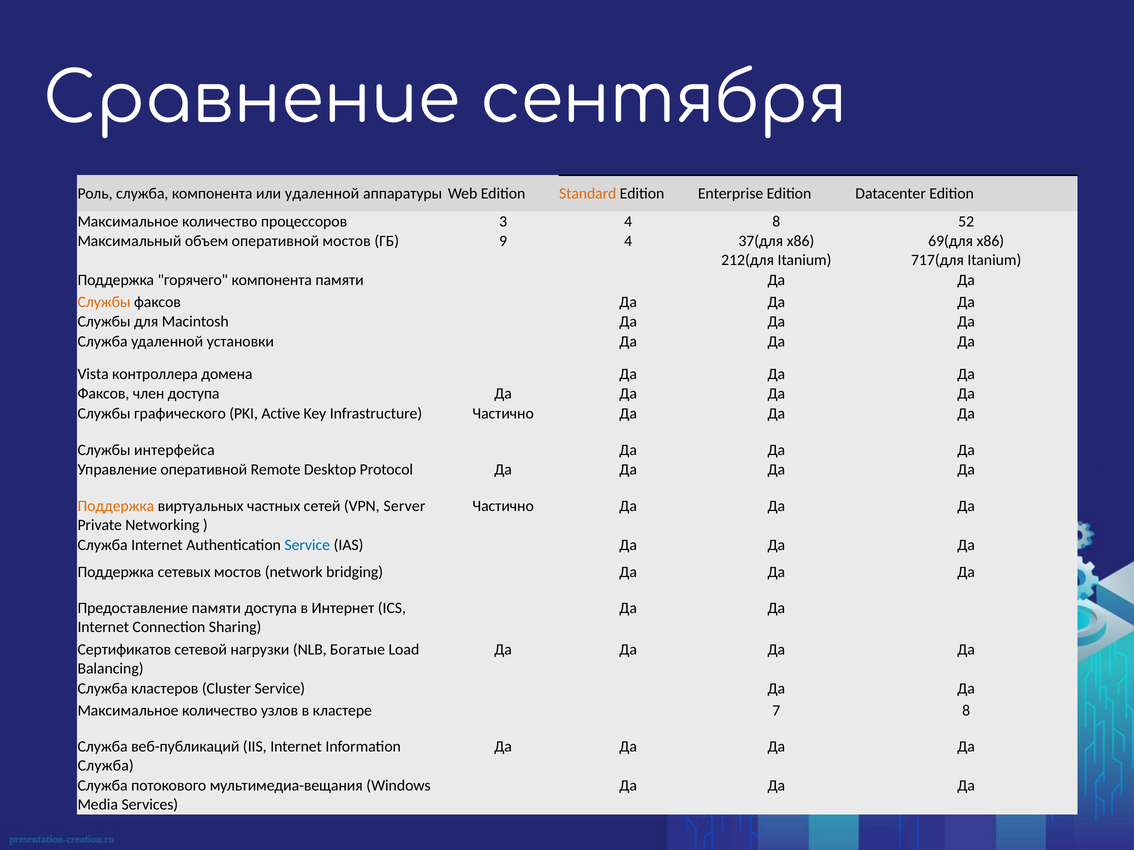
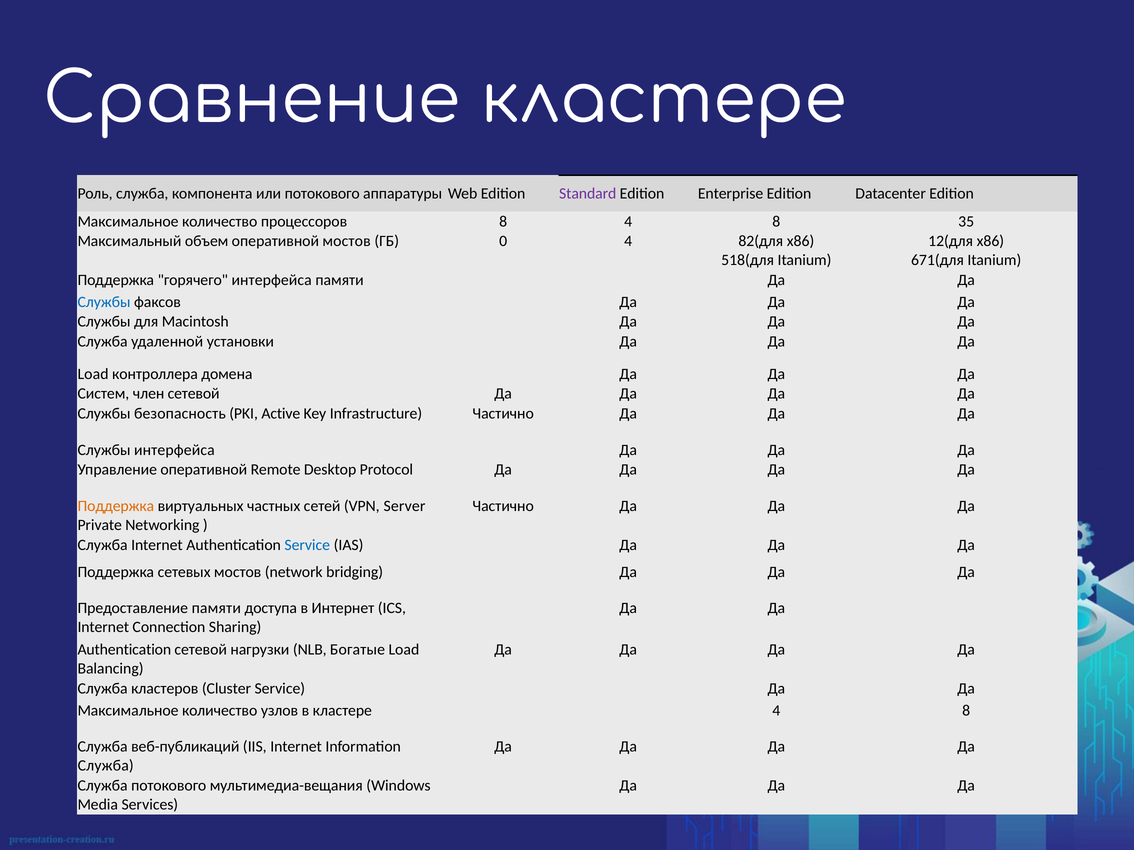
Сравнение сентября: сентября -> кластере
или удаленной: удаленной -> потокового
Standard colour: orange -> purple
процессоров 3: 3 -> 8
52: 52 -> 35
9: 9 -> 0
37(для: 37(для -> 82(для
69(для: 69(для -> 12(для
212(для: 212(для -> 518(для
717(для: 717(для -> 671(для
горячего компонента: компонента -> интерфейса
Службы at (104, 302) colour: orange -> blue
Vista at (93, 374): Vista -> Load
Факсов at (103, 394): Факсов -> Систем
член доступа: доступа -> сетевой
графического: графического -> безопасность
Сертификатов at (124, 650): Сертификатов -> Authentication
кластере 7: 7 -> 4
